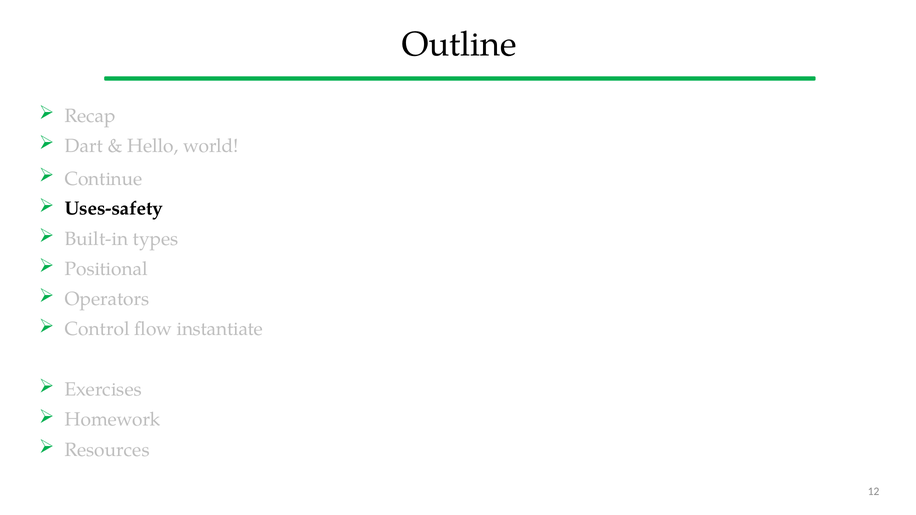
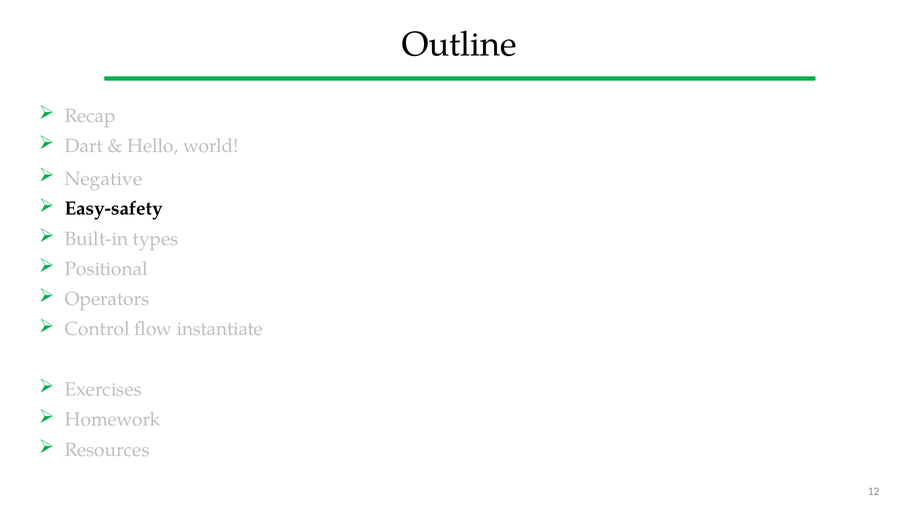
Continue: Continue -> Negative
Uses-safety: Uses-safety -> Easy-safety
